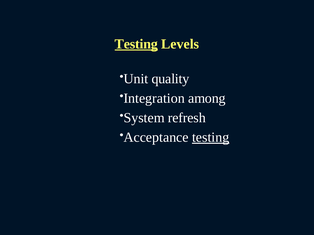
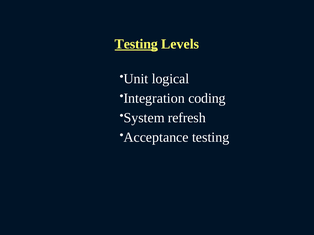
quality: quality -> logical
among: among -> coding
testing at (211, 138) underline: present -> none
